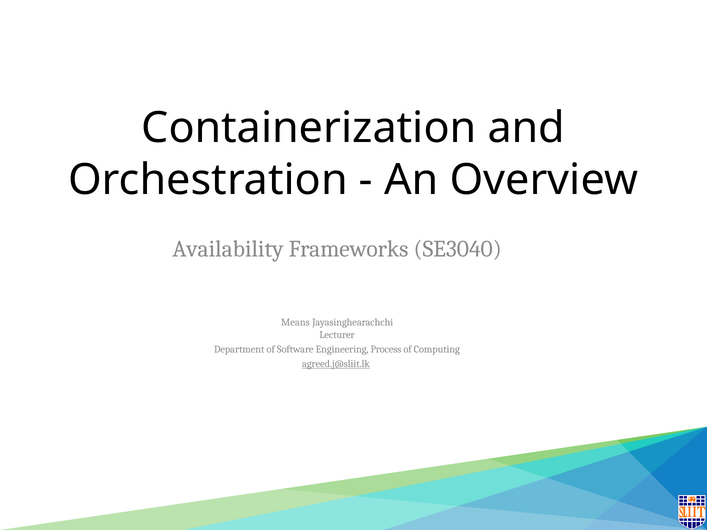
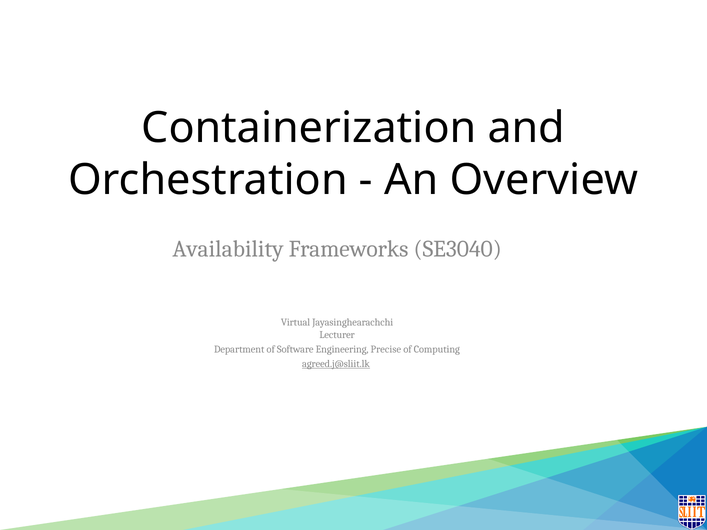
Means: Means -> Virtual
Process: Process -> Precise
